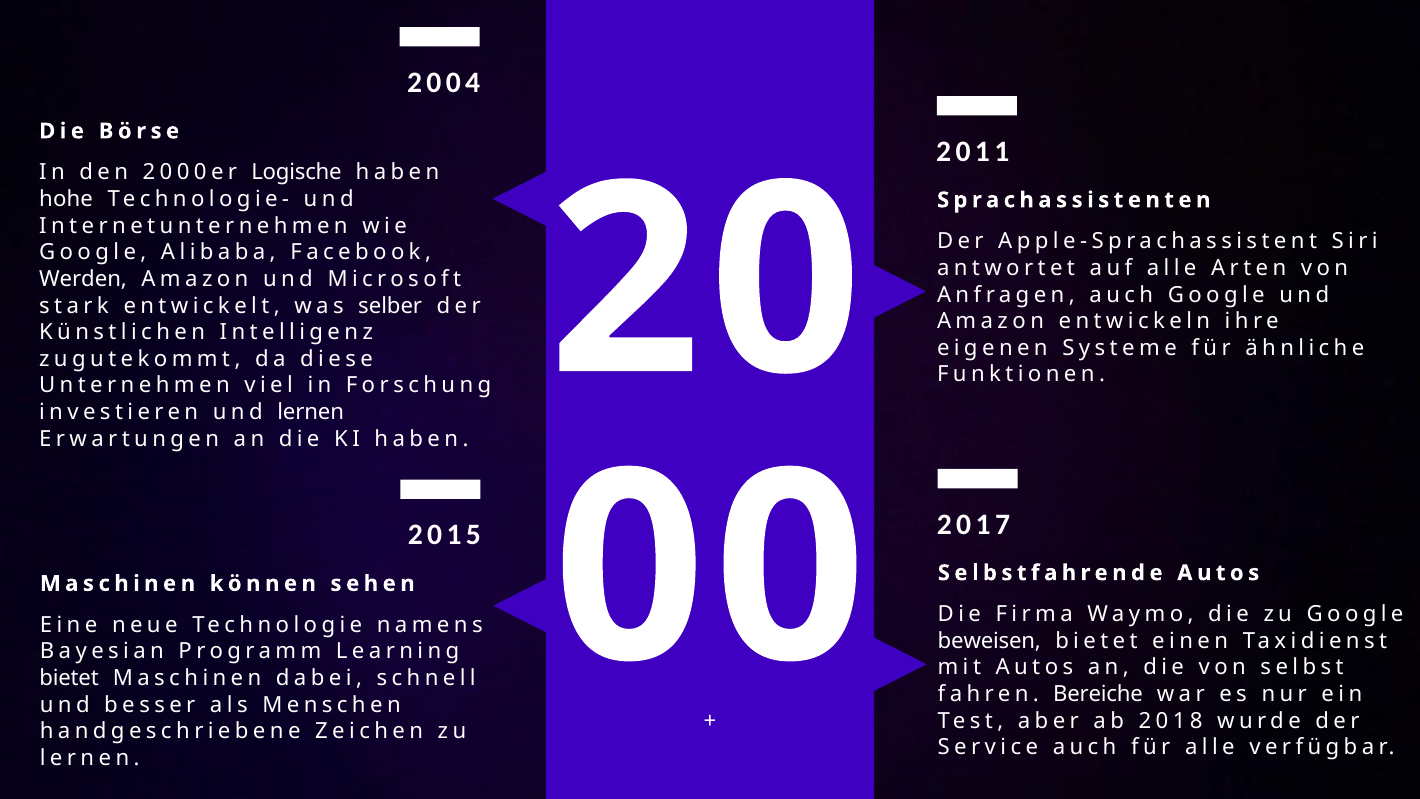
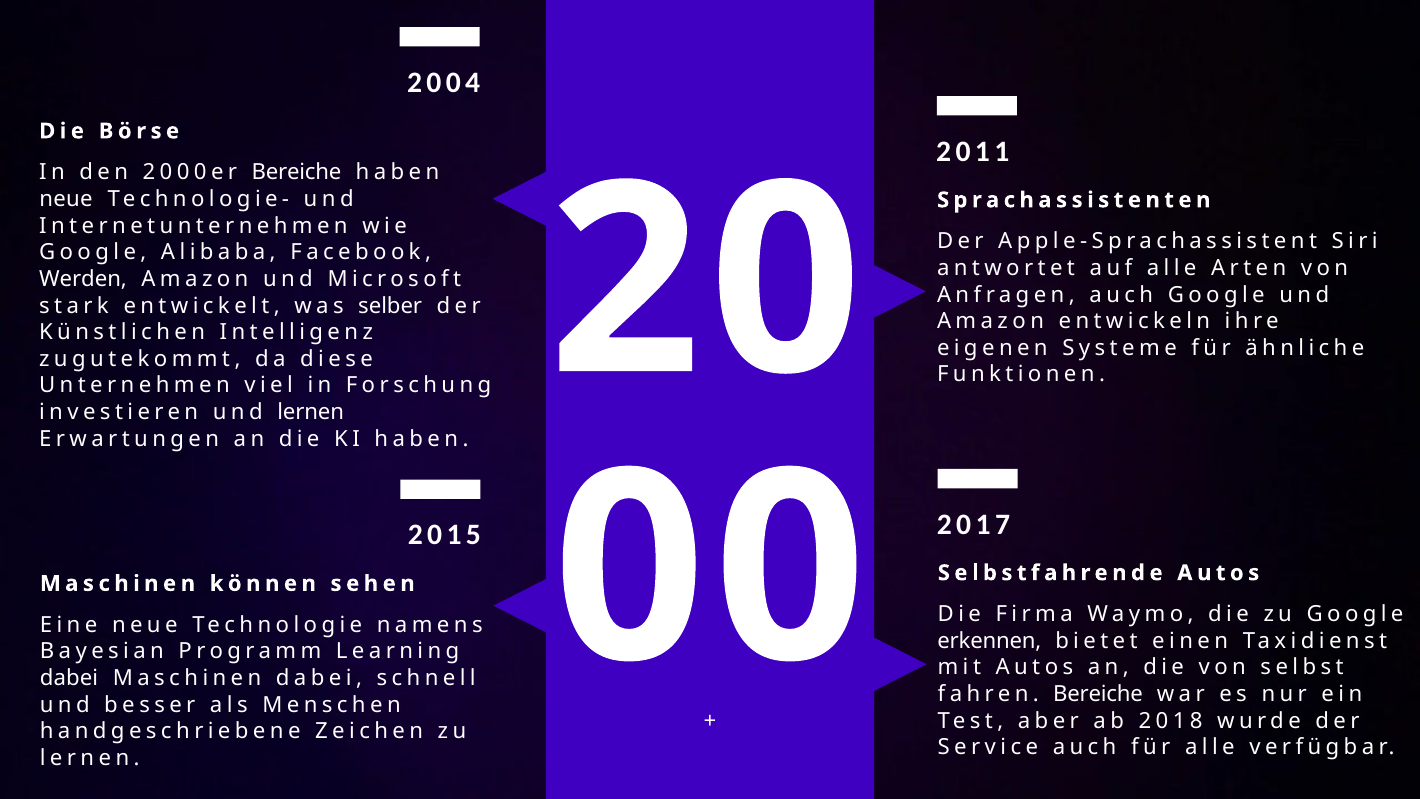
2000er Logische: Logische -> Bereiche
hohe at (66, 199): hohe -> neue
beweisen: beweisen -> erkennen
bietet at (69, 678): bietet -> dabei
